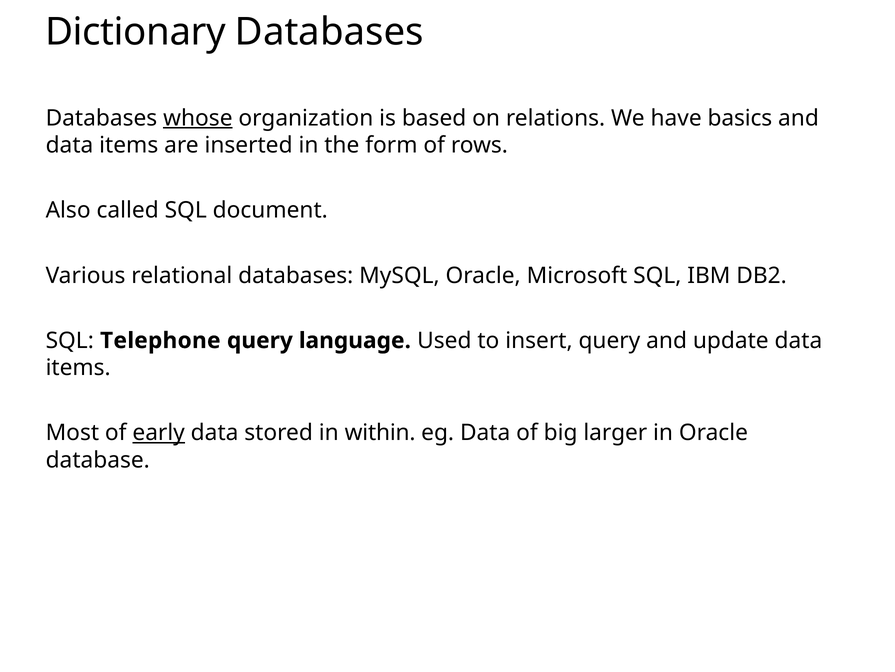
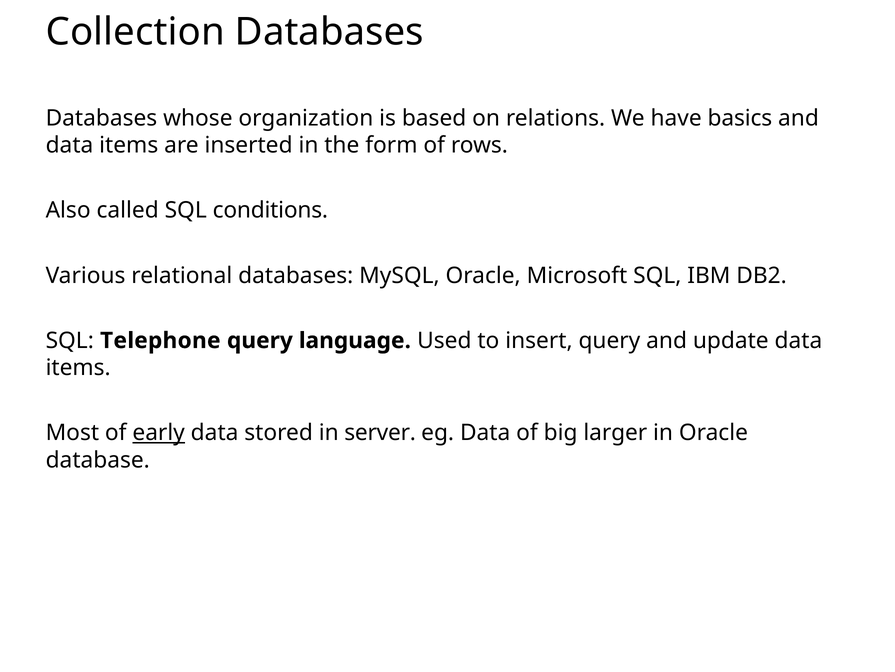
Dictionary: Dictionary -> Collection
whose underline: present -> none
document: document -> conditions
within: within -> server
